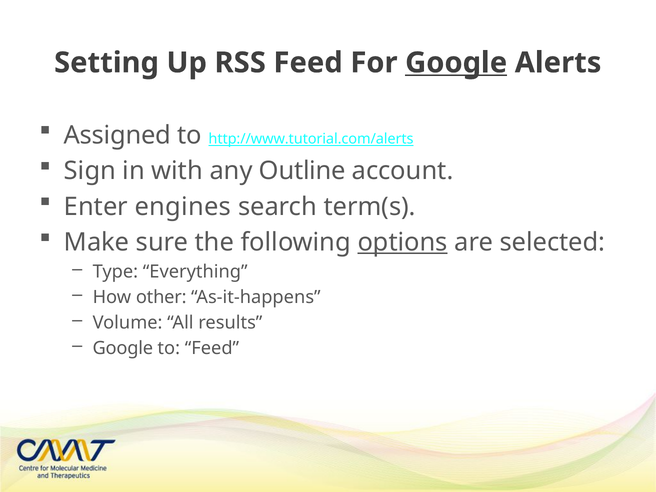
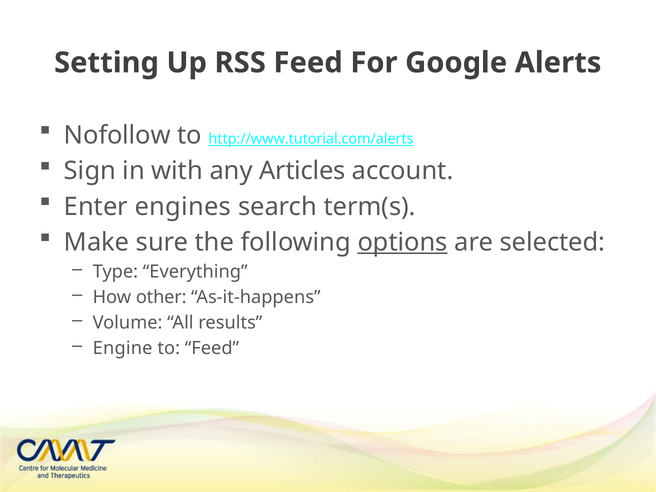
Google at (456, 63) underline: present -> none
Assigned: Assigned -> Nofollow
Outline: Outline -> Articles
Google at (123, 348): Google -> Engine
